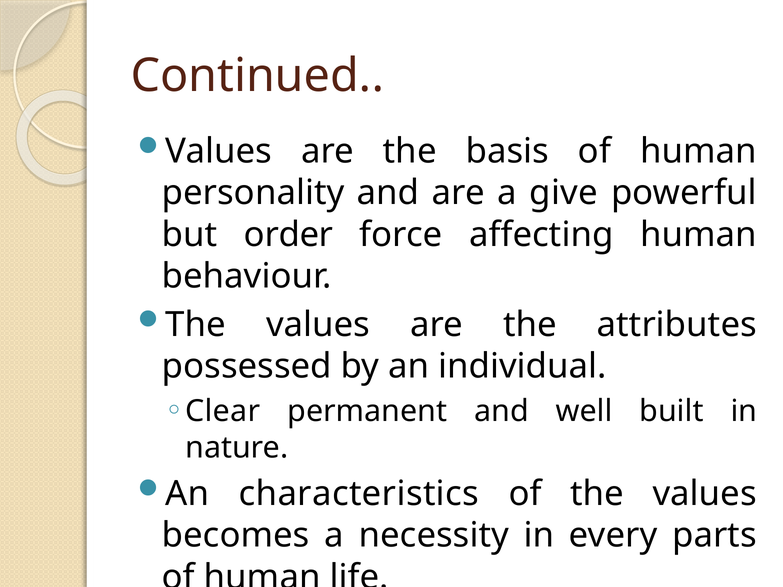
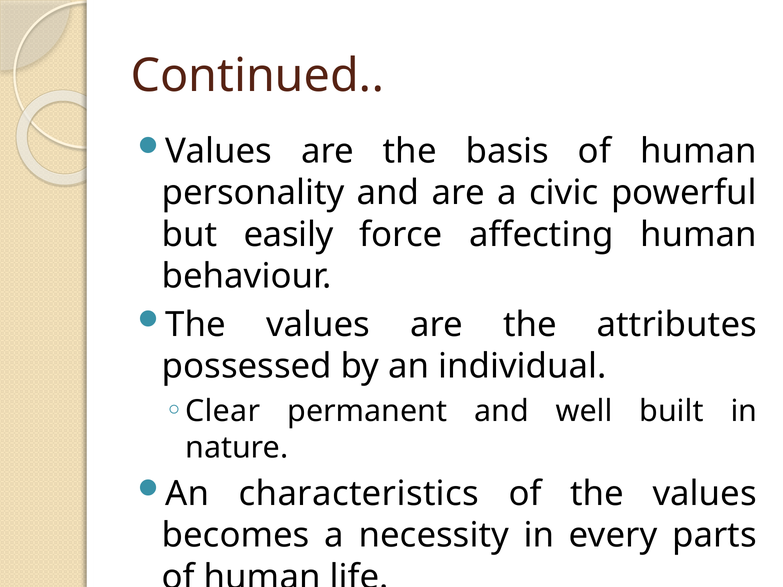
give: give -> civic
order: order -> easily
